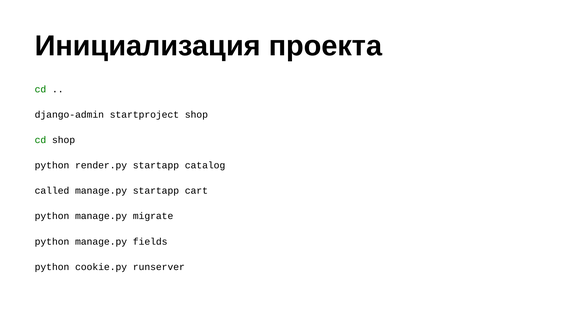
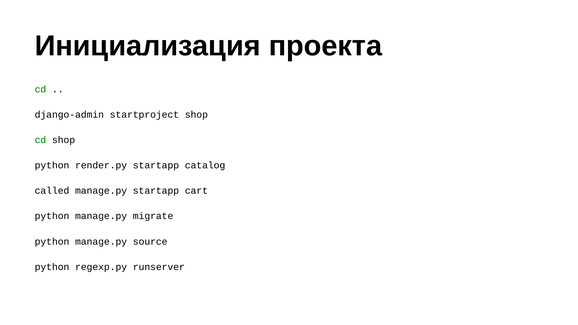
fields: fields -> source
cookie.py: cookie.py -> regexp.py
